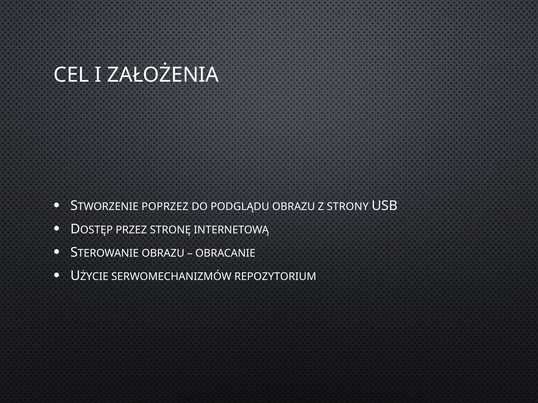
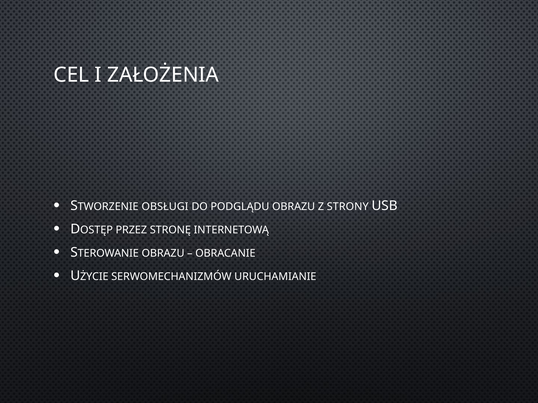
POPRZEZ: POPRZEZ -> OBSŁUGI
REPOZYTORIUM: REPOZYTORIUM -> URUCHAMIANIE
